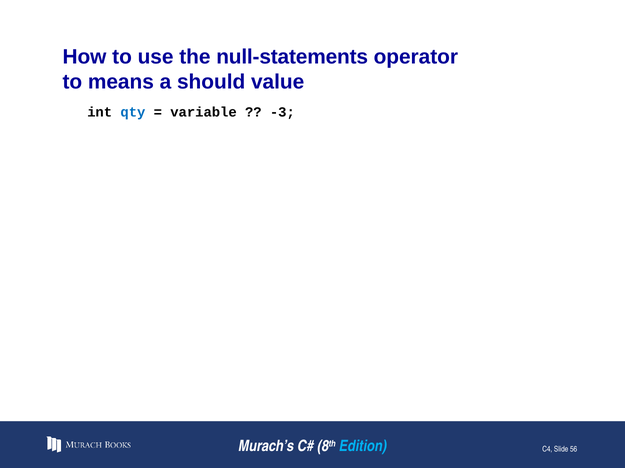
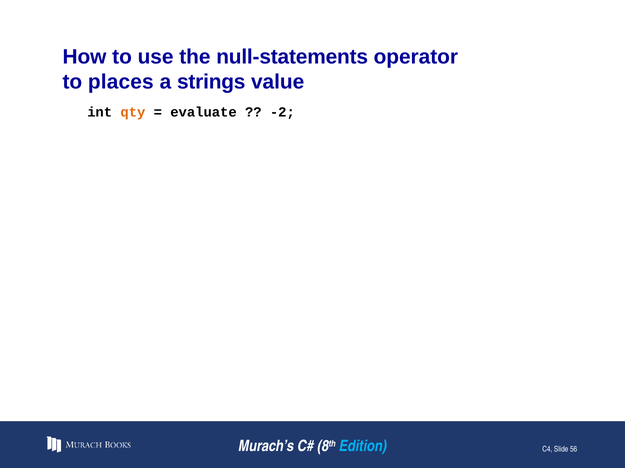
means: means -> places
should: should -> strings
qty colour: blue -> orange
variable: variable -> evaluate
-3: -3 -> -2
